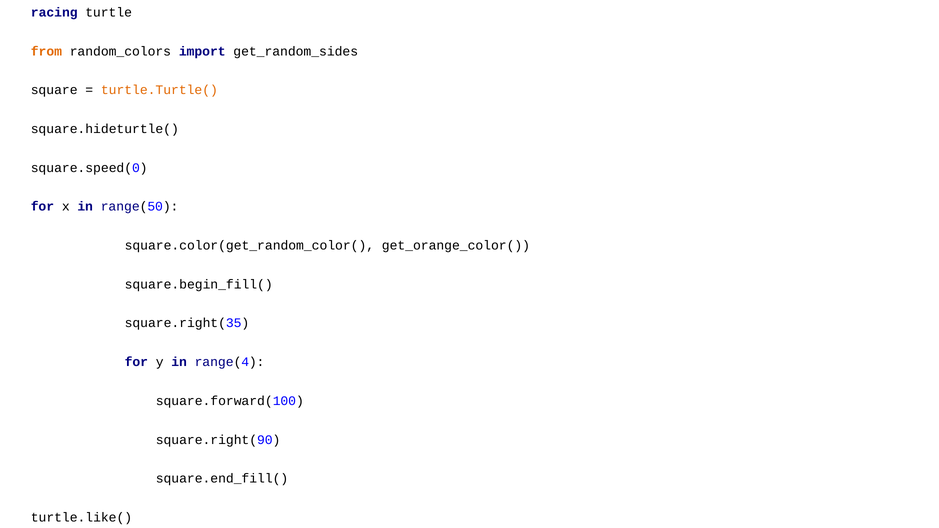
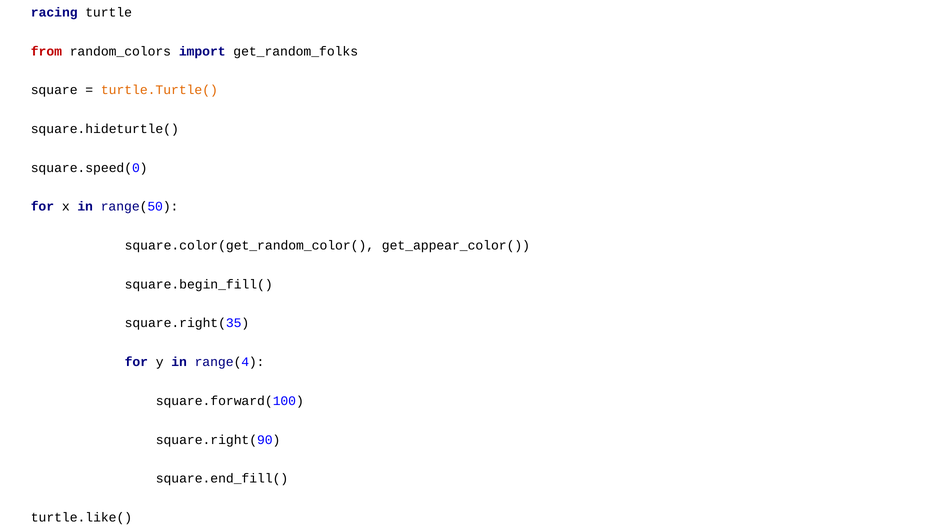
from colour: orange -> red
get_random_sides: get_random_sides -> get_random_folks
get_orange_color(: get_orange_color( -> get_appear_color(
